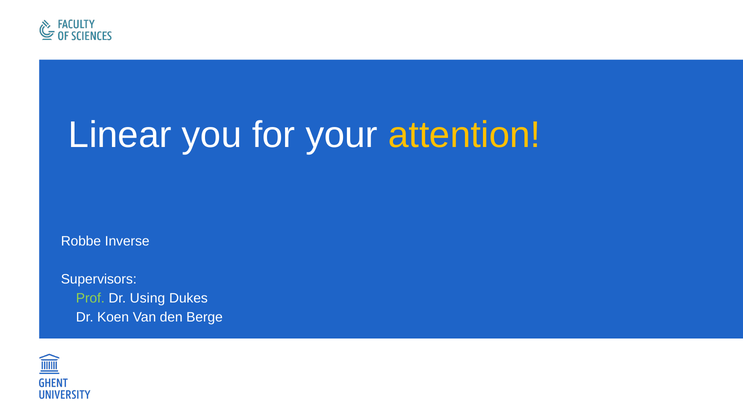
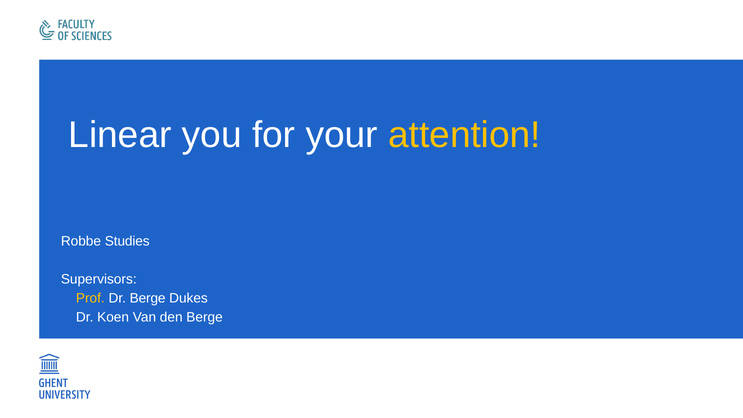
Inverse: Inverse -> Studies
Prof colour: light green -> yellow
Dr Using: Using -> Berge
